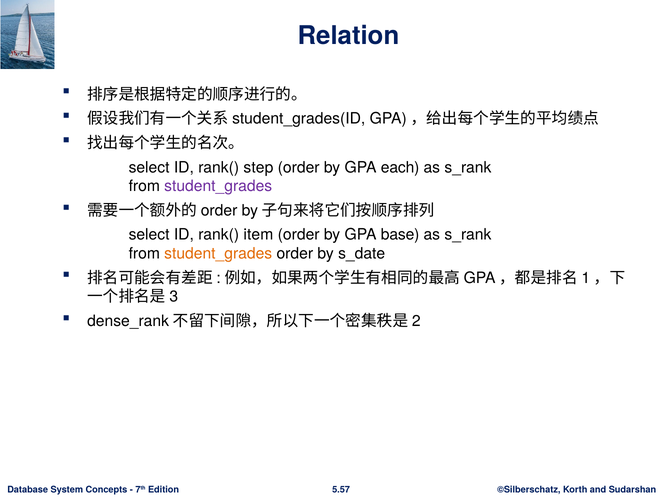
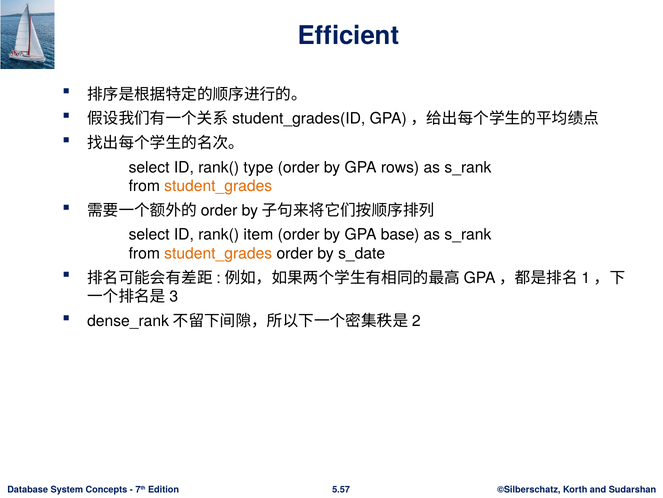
Relation: Relation -> Efficient
step: step -> type
each: each -> rows
student_grades at (218, 186) colour: purple -> orange
